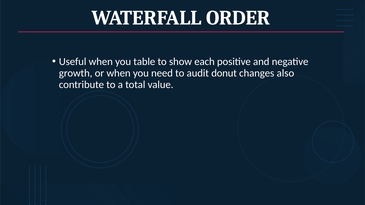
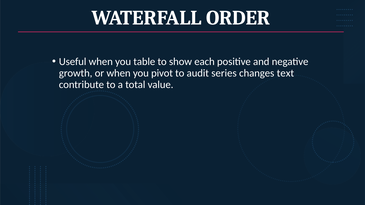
need: need -> pivot
donut: donut -> series
also: also -> text
